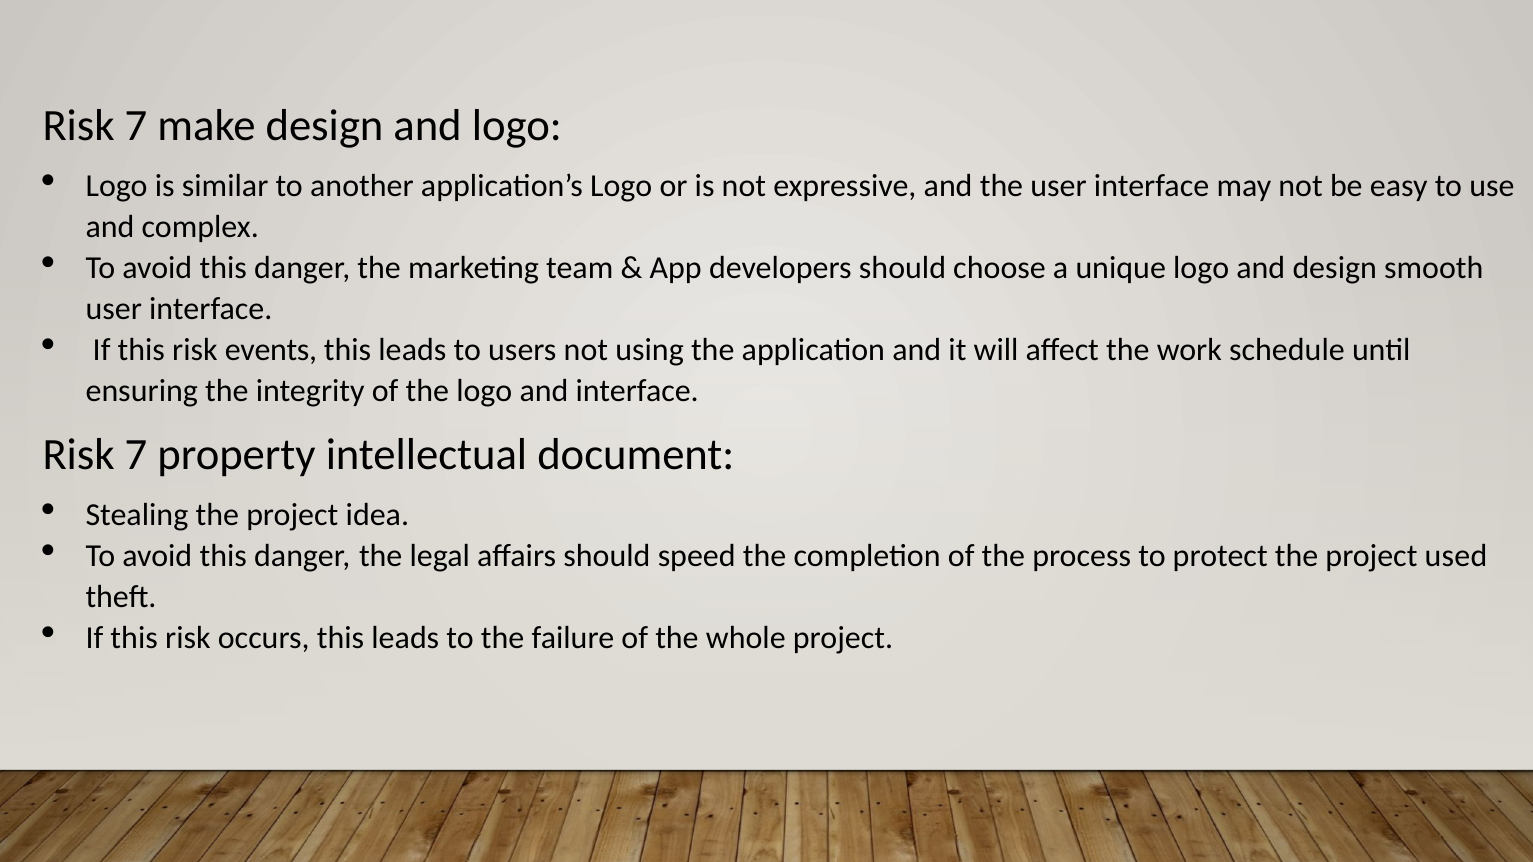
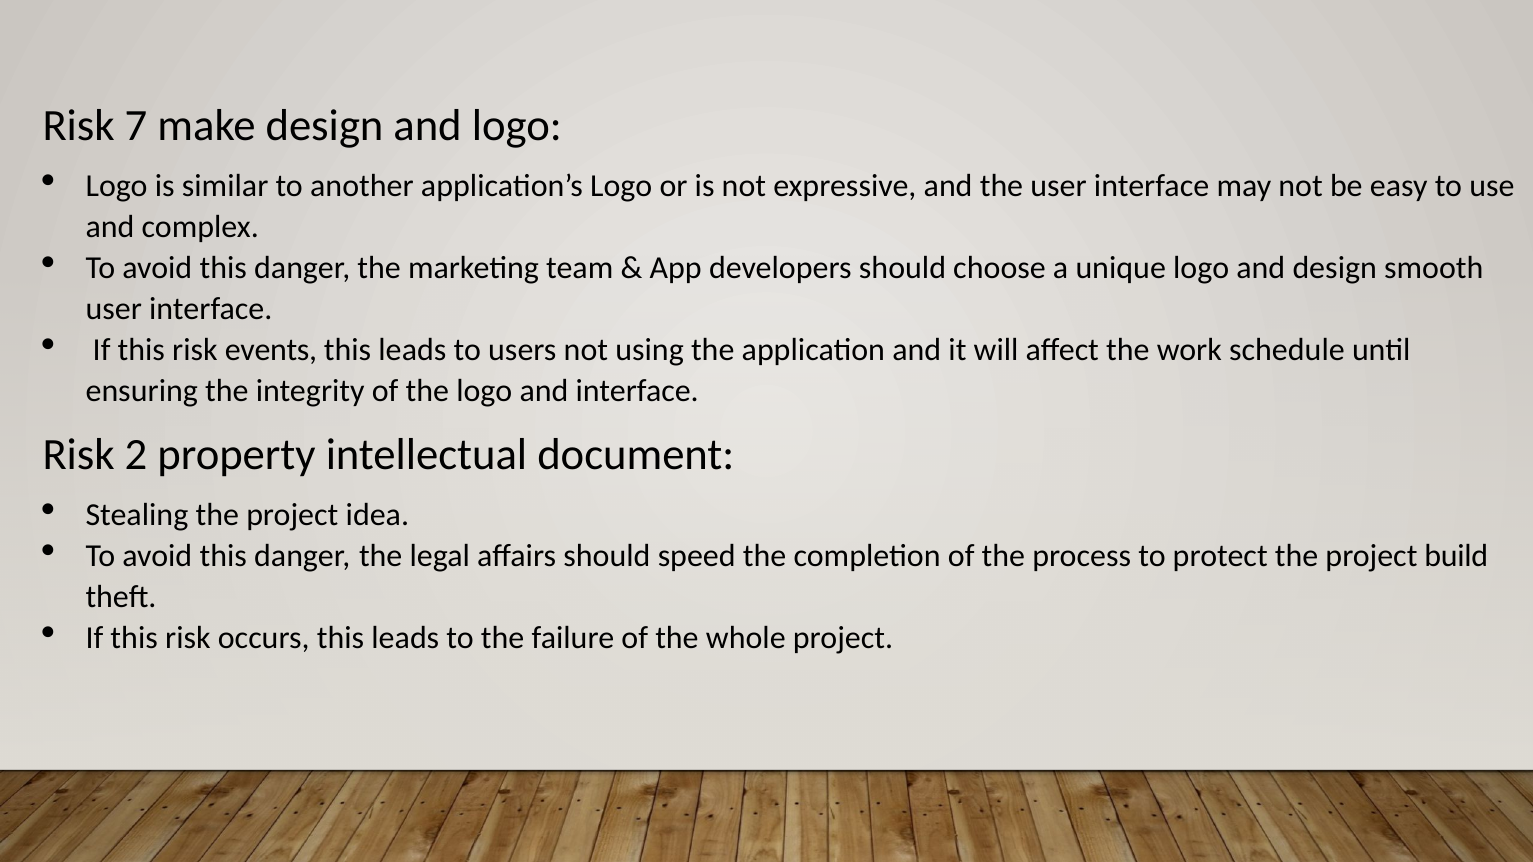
7 at (136, 455): 7 -> 2
used: used -> build
